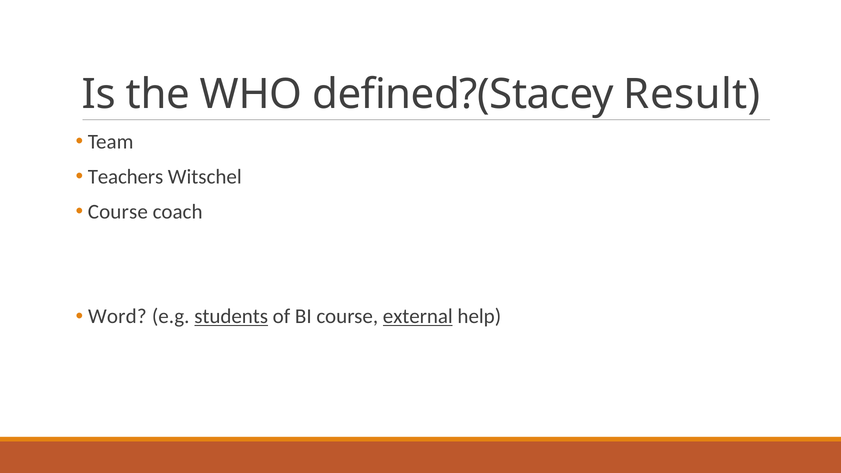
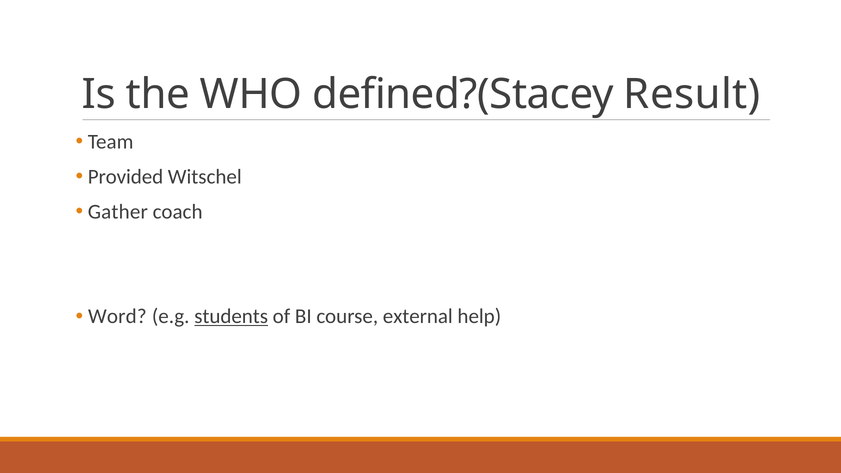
Teachers: Teachers -> Provided
Course at (118, 212): Course -> Gather
external underline: present -> none
